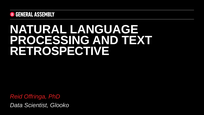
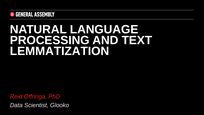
RETROSPECTIVE: RETROSPECTIVE -> LEMMATIZATION
